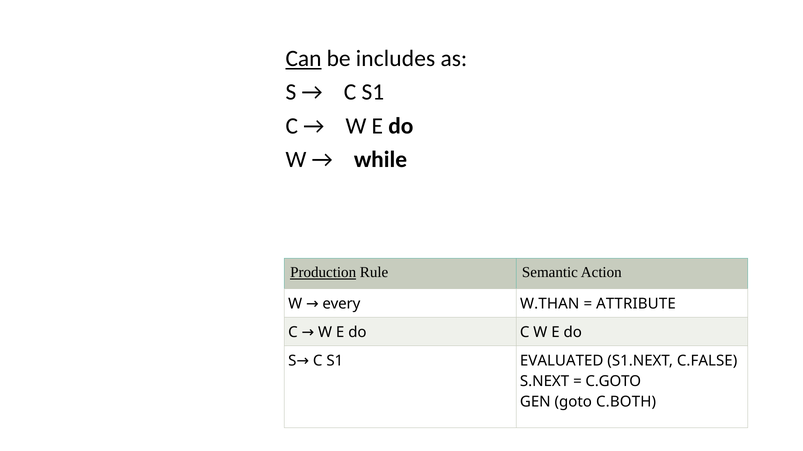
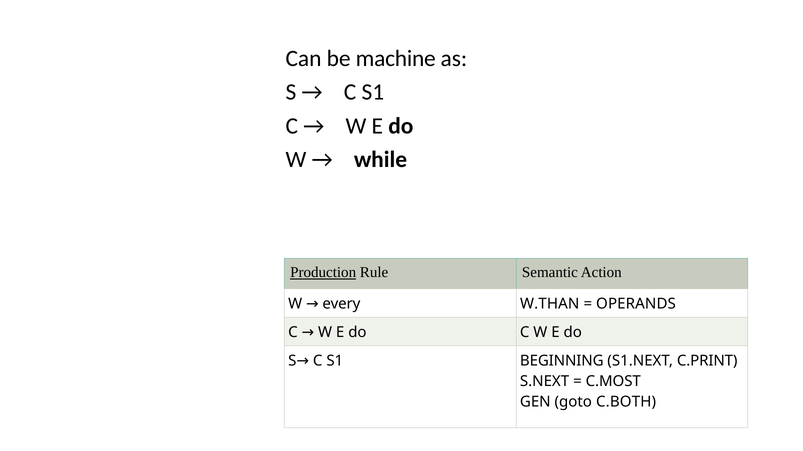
Can underline: present -> none
includes: includes -> machine
ATTRIBUTE: ATTRIBUTE -> OPERANDS
EVALUATED: EVALUATED -> BEGINNING
C.FALSE: C.FALSE -> C.PRINT
C.GOTO: C.GOTO -> C.MOST
